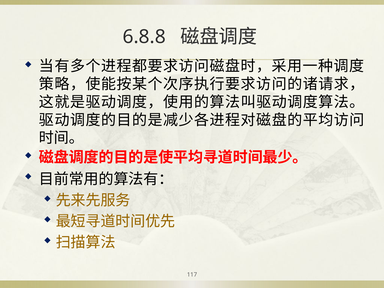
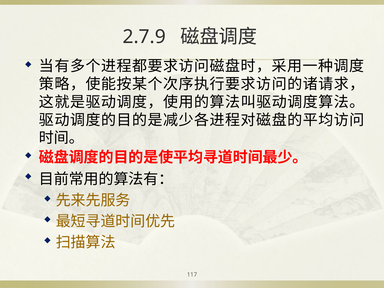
6.8.8: 6.8.8 -> 2.7.9
